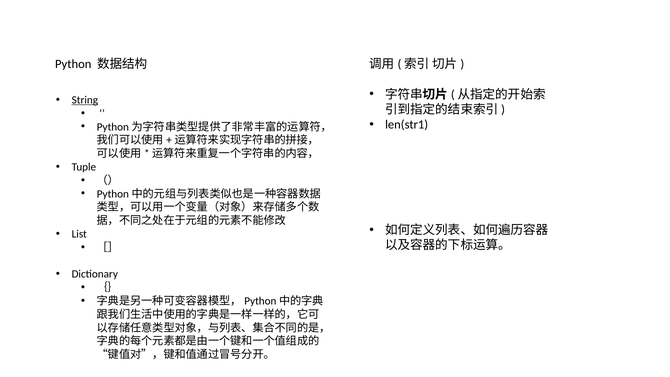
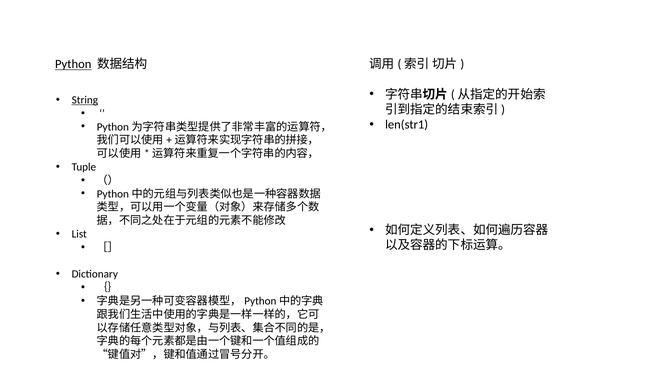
Python underline: none -> present
